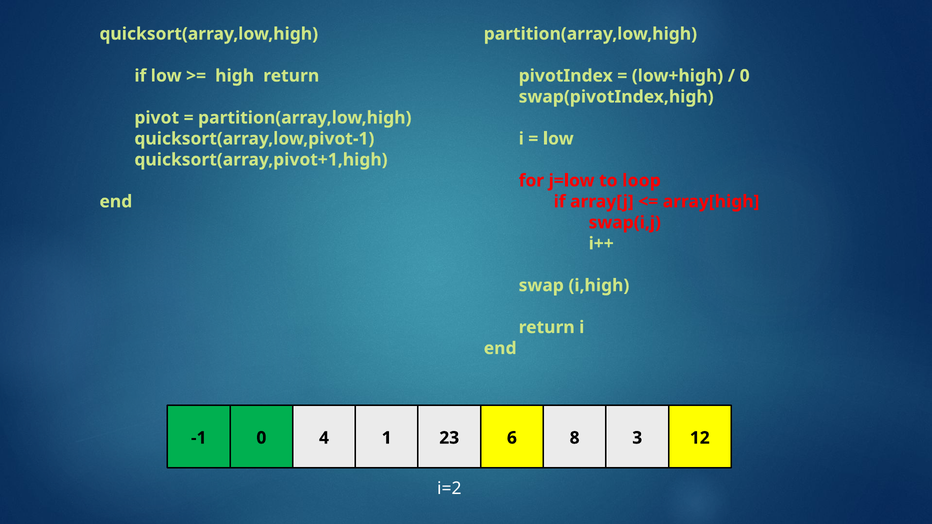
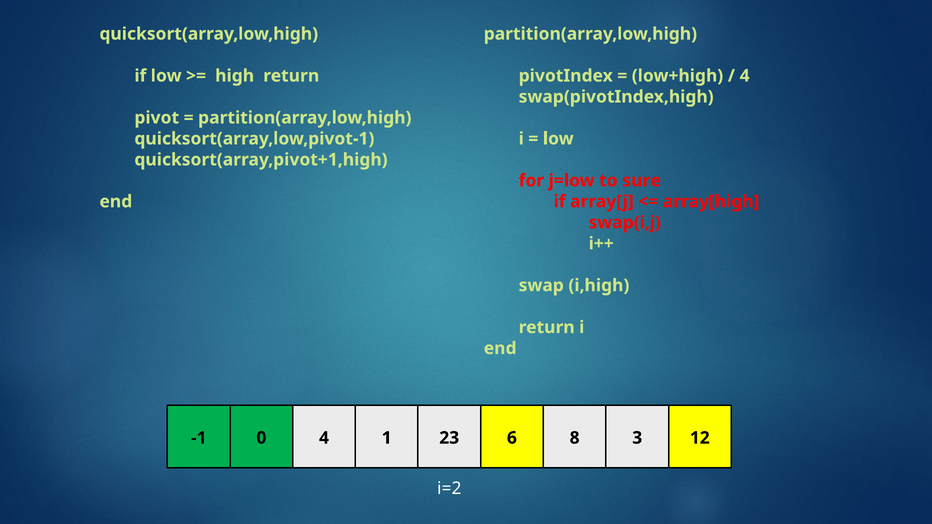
0 at (745, 76): 0 -> 4
loop: loop -> sure
